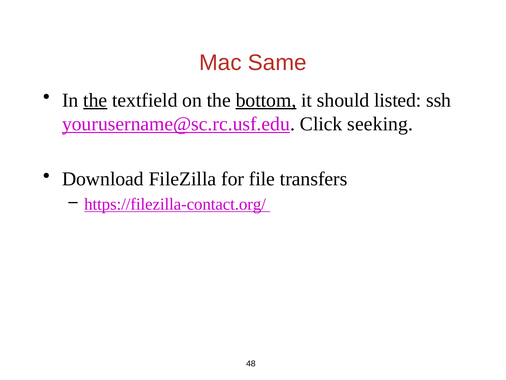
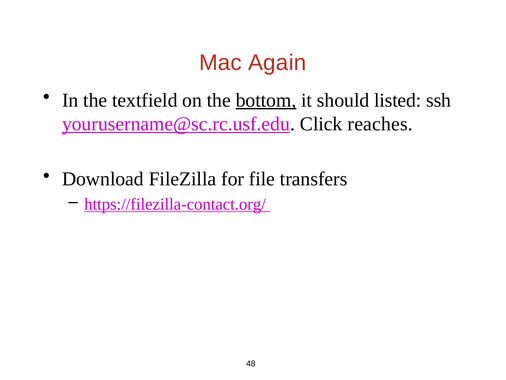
Same: Same -> Again
the at (95, 100) underline: present -> none
seeking: seeking -> reaches
